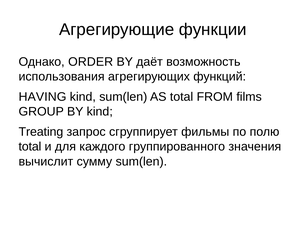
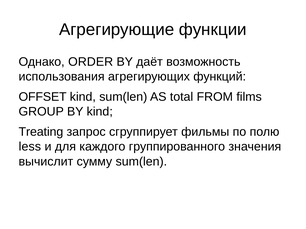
HAVING: HAVING -> OFFSET
total at (30, 147): total -> less
